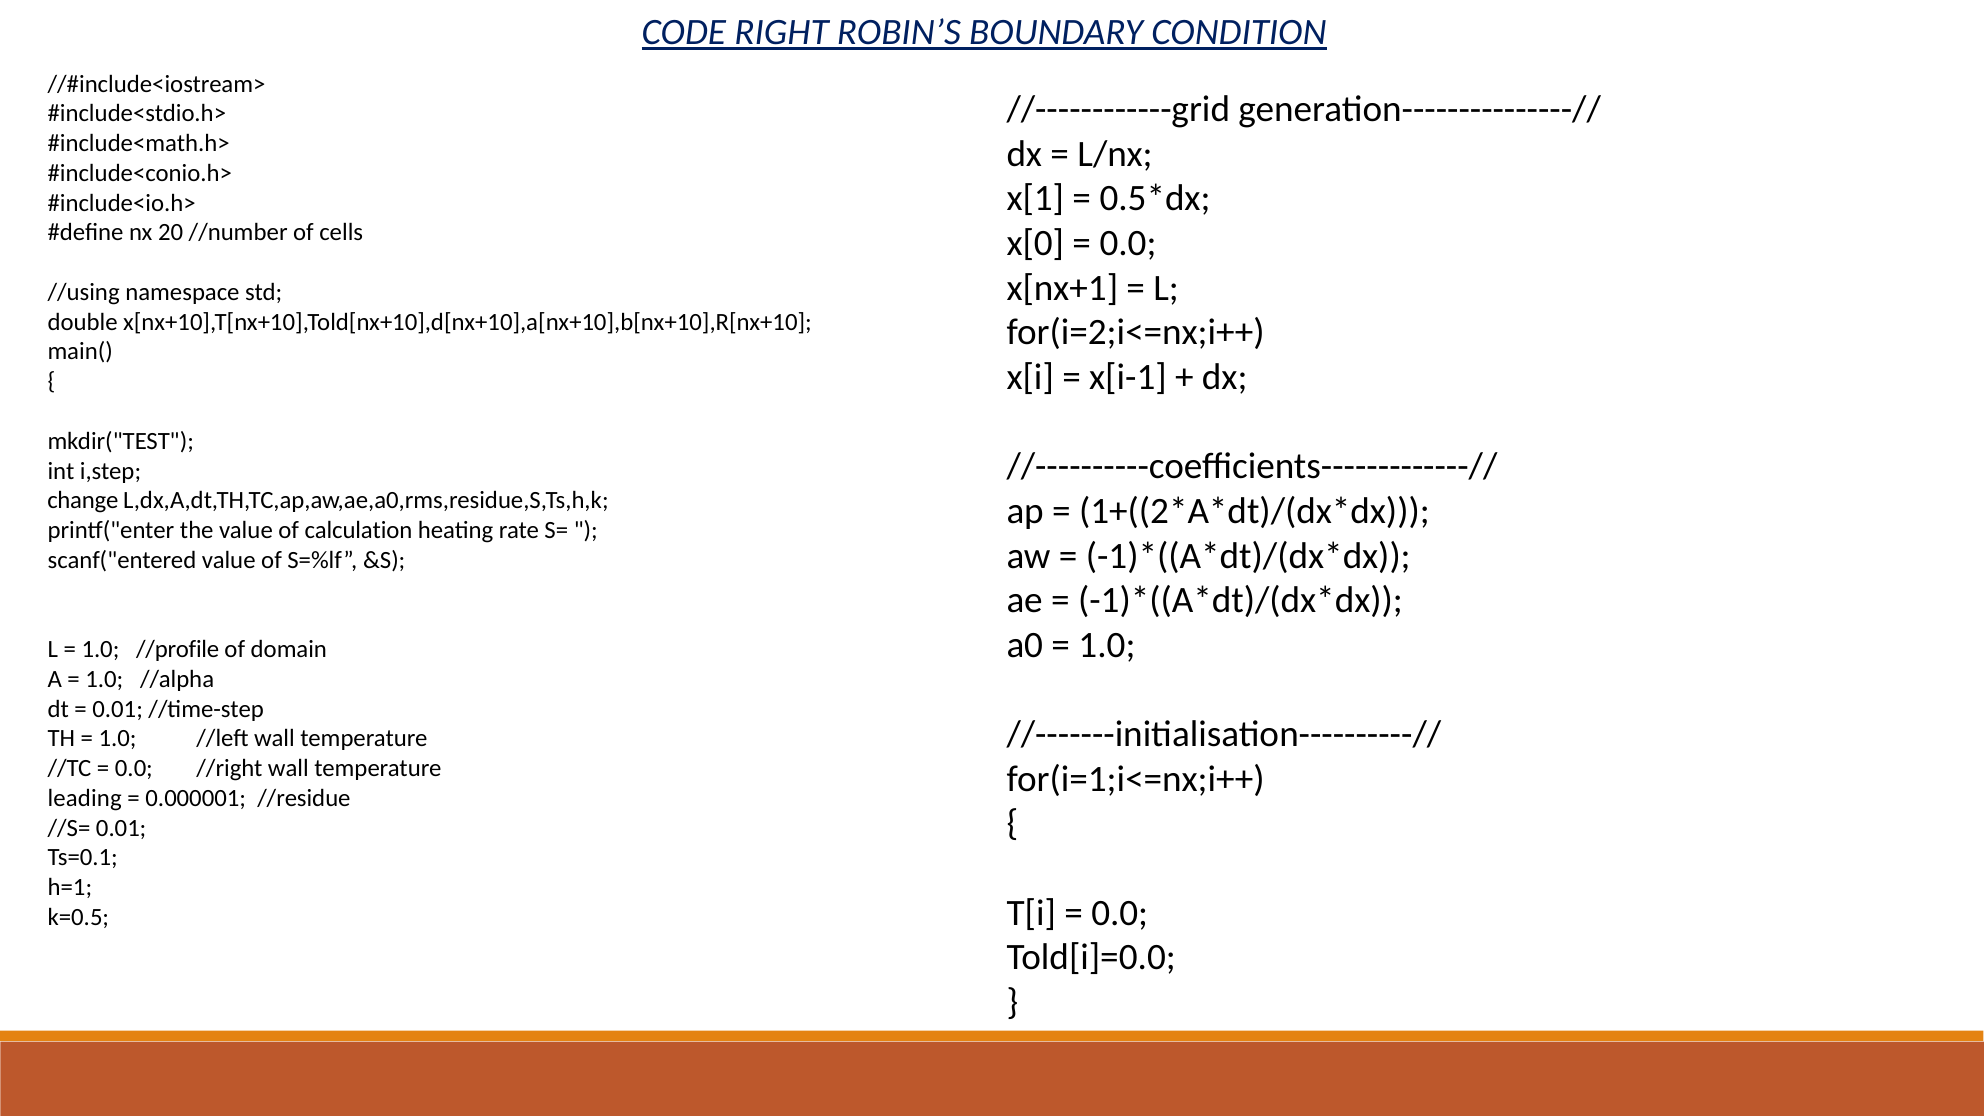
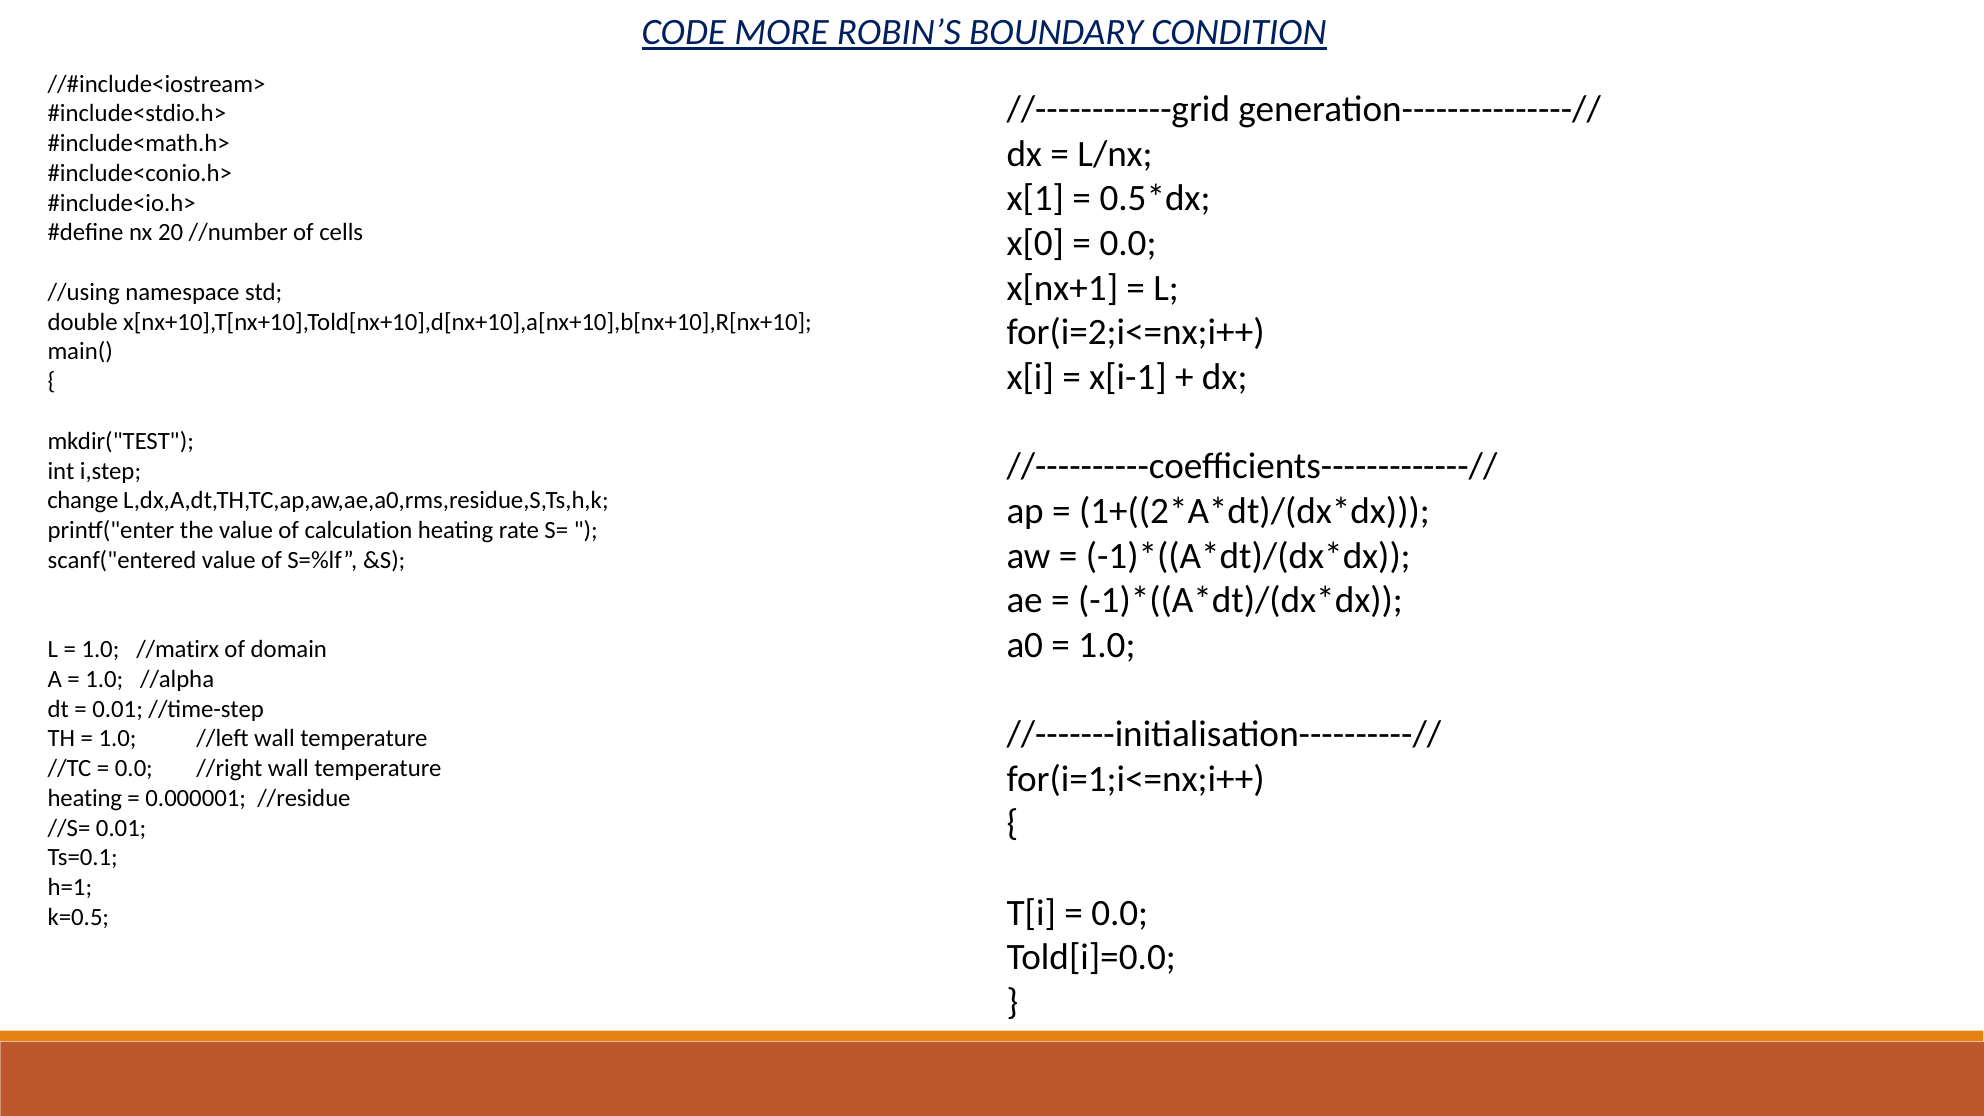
RIGHT: RIGHT -> MORE
//profile: //profile -> //matirx
leading at (85, 798): leading -> heating
